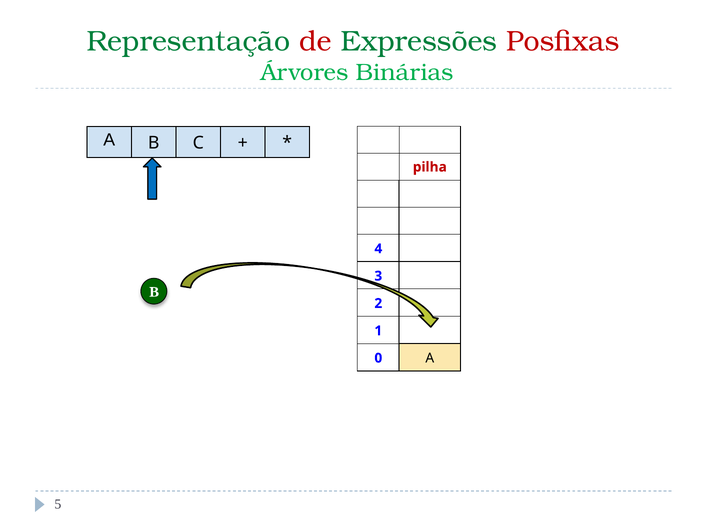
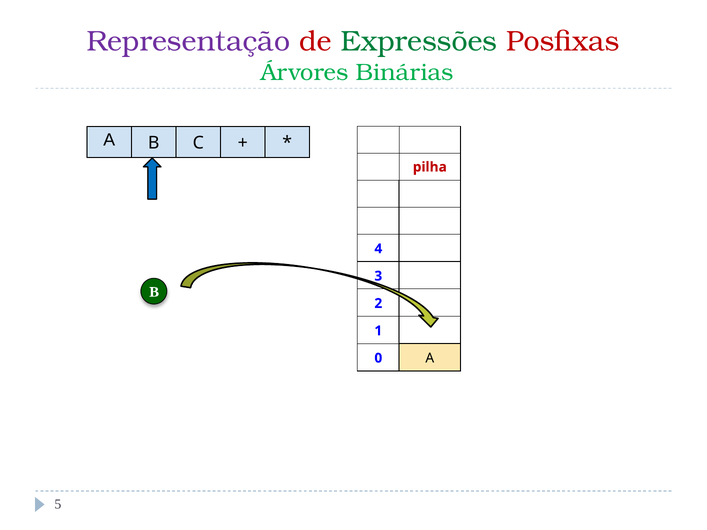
Representação colour: green -> purple
